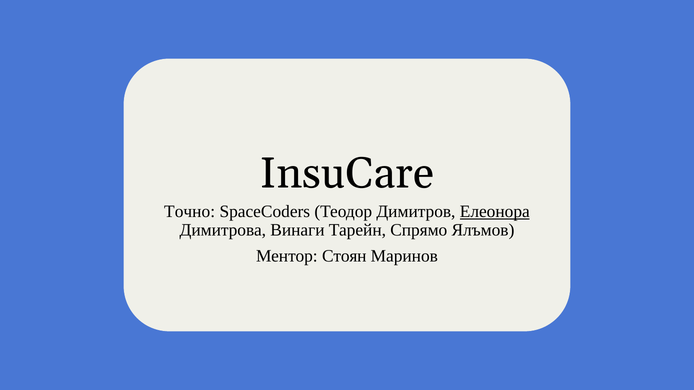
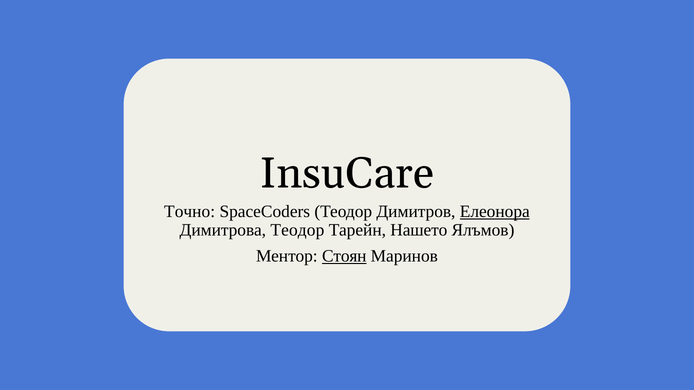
Димитрова Винаги: Винаги -> Теодор
Спрямо: Спрямо -> Нашето
Стоян underline: none -> present
